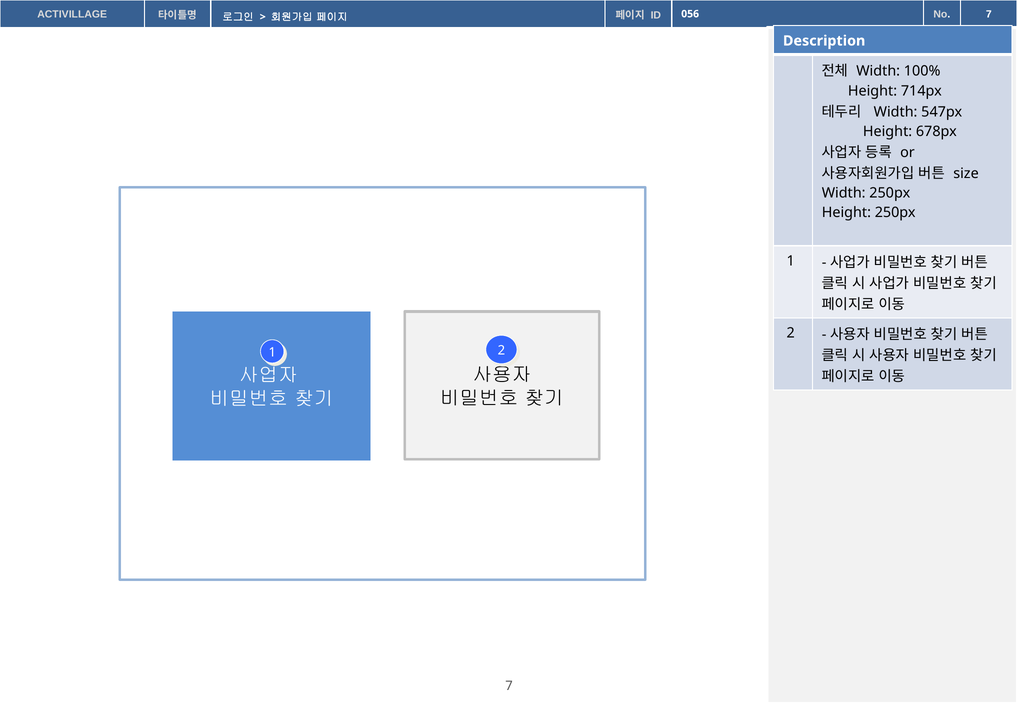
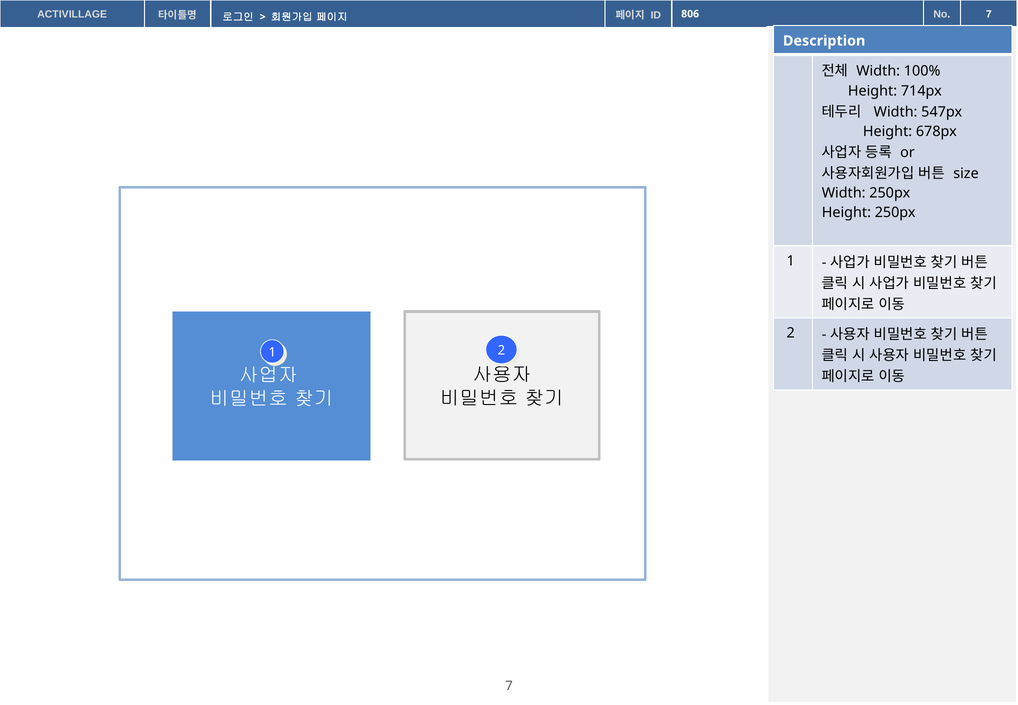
056: 056 -> 806
